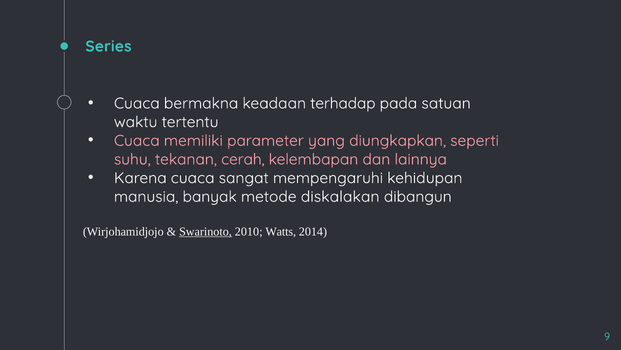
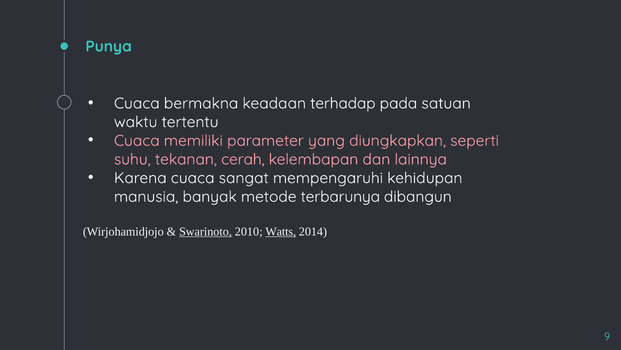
Series: Series -> Punya
diskalakan: diskalakan -> terbarunya
Watts underline: none -> present
